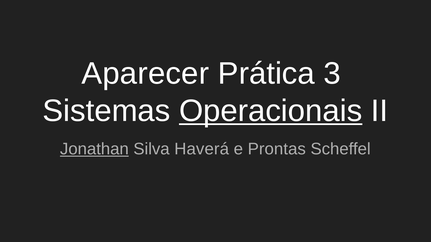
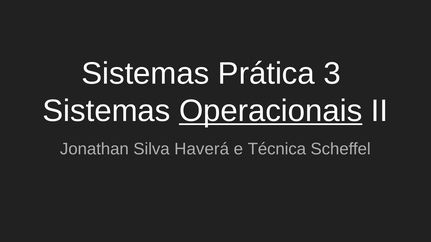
Aparecer at (145, 74): Aparecer -> Sistemas
Jonathan underline: present -> none
Prontas: Prontas -> Técnica
